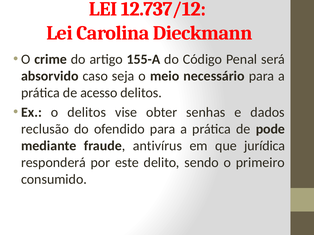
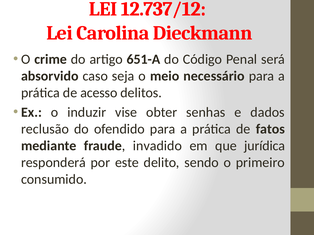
155-A: 155-A -> 651-A
o delitos: delitos -> induzir
pode: pode -> fatos
antivírus: antivírus -> invadido
